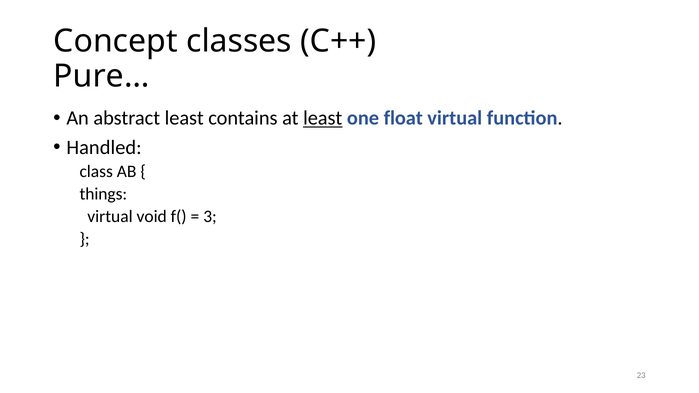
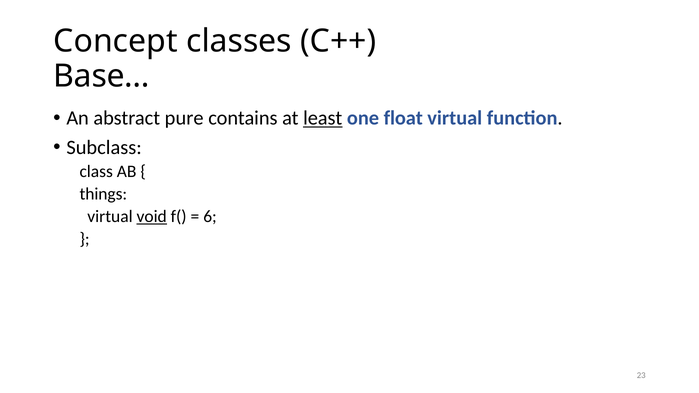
Pure…: Pure… -> Base…
abstract least: least -> pure
Handled: Handled -> Subclass
void underline: none -> present
3: 3 -> 6
